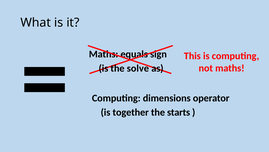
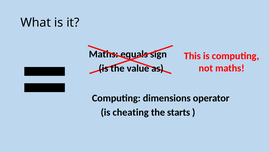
solve: solve -> value
together: together -> cheating
